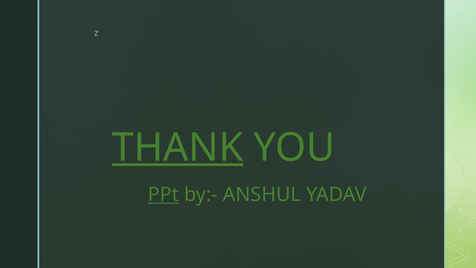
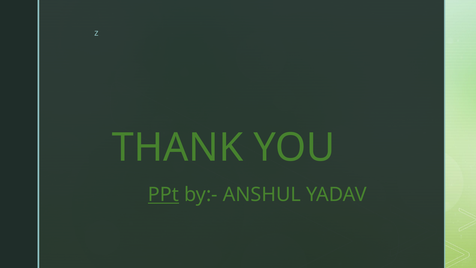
THANK underline: present -> none
